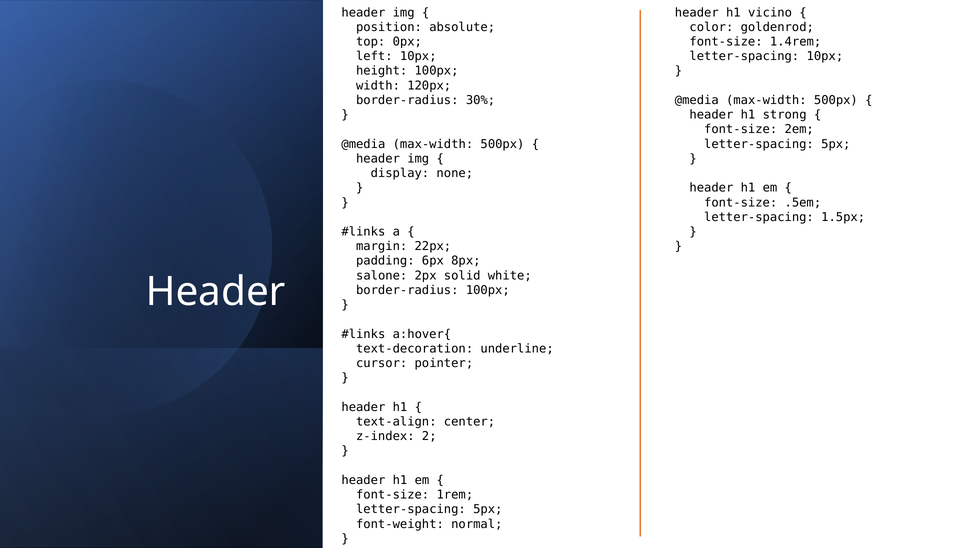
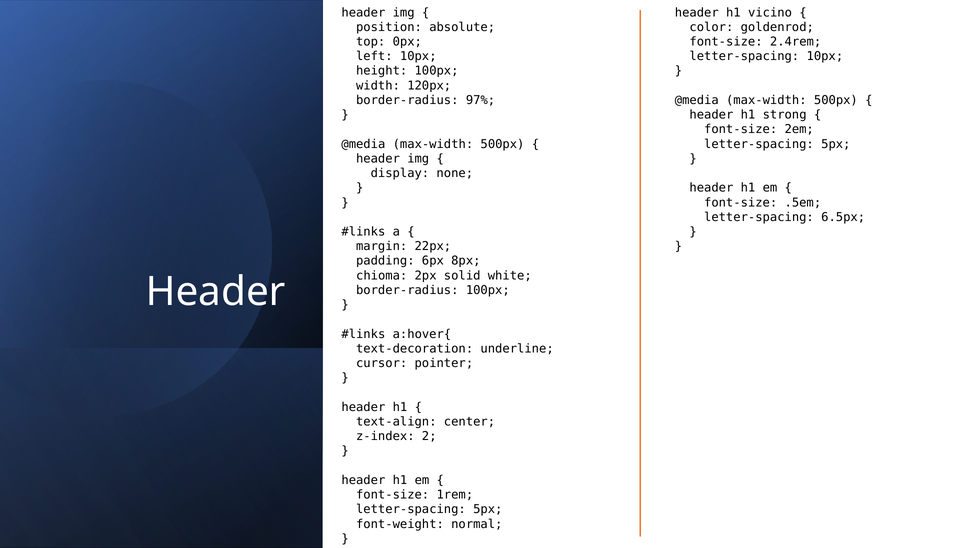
1.4rem: 1.4rem -> 2.4rem
30%: 30% -> 97%
1.5px: 1.5px -> 6.5px
salone: salone -> chioma
